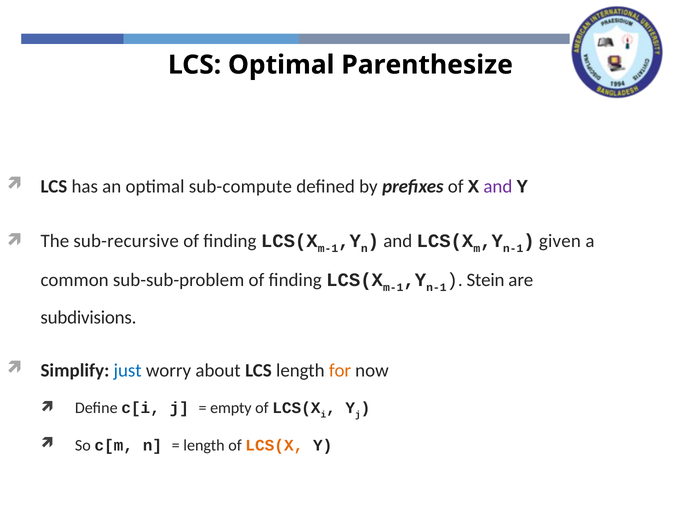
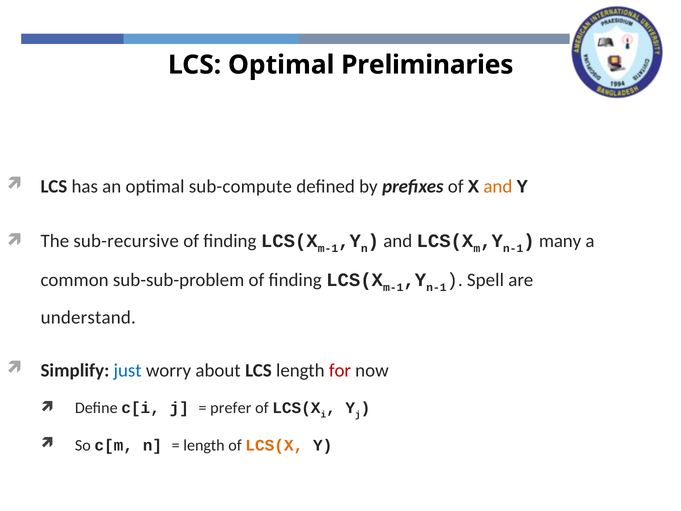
Parenthesize: Parenthesize -> Preliminaries
and at (498, 186) colour: purple -> orange
given: given -> many
Stein: Stein -> Spell
subdivisions: subdivisions -> understand
for colour: orange -> red
empty: empty -> prefer
